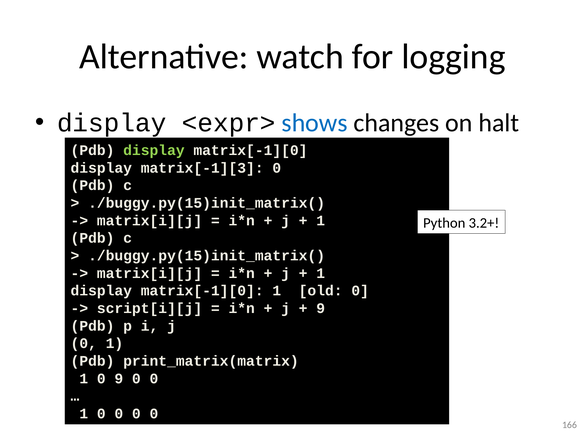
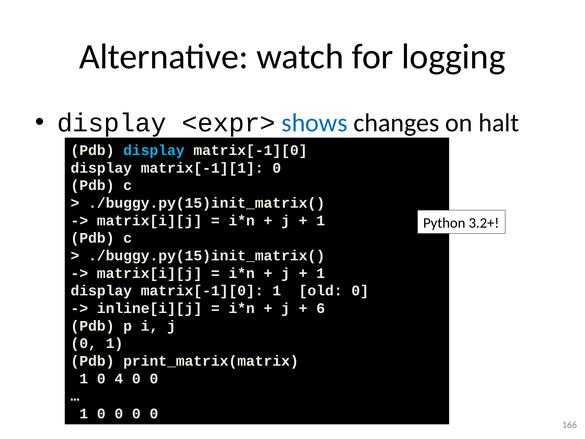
display at (154, 150) colour: light green -> light blue
matrix[-1][3: matrix[-1][3 -> matrix[-1][1
script[i][j: script[i][j -> inline[i][j
9 at (321, 308): 9 -> 6
0 9: 9 -> 4
